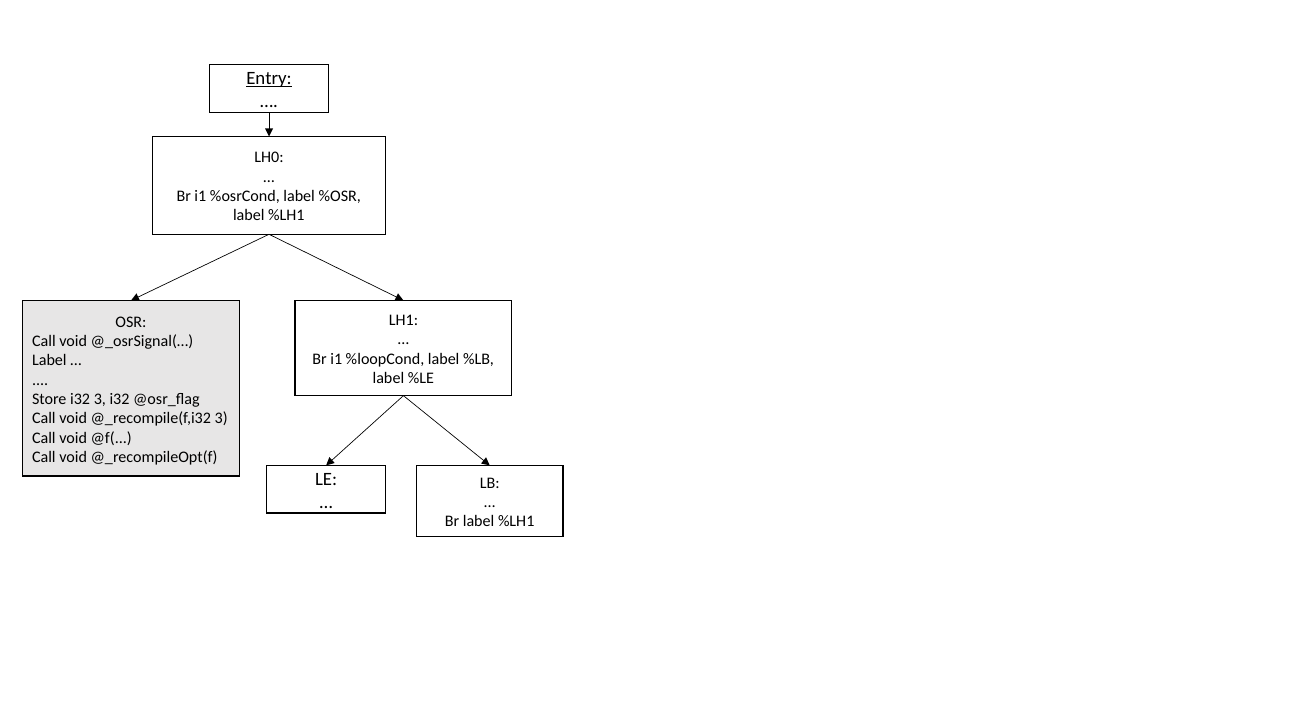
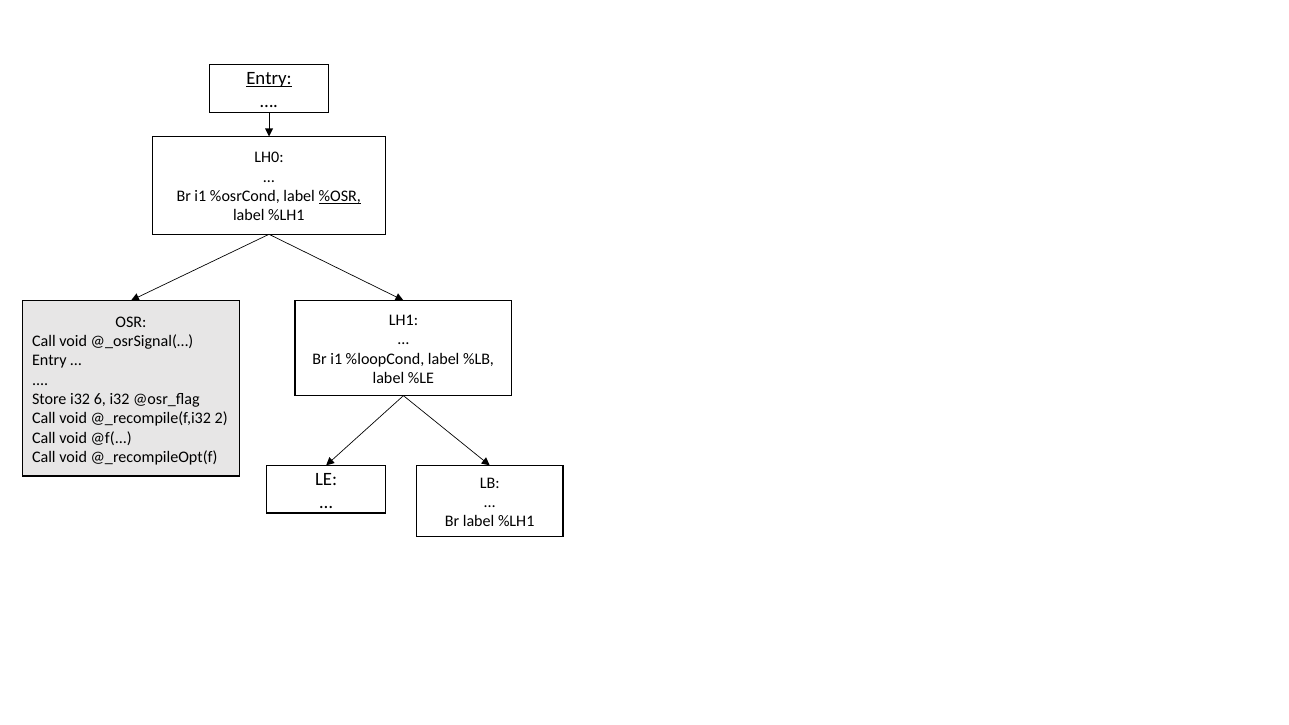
%OSR underline: none -> present
Label at (49, 360): Label -> Entry
i32 3: 3 -> 6
@_recompile(f,i32 3: 3 -> 2
